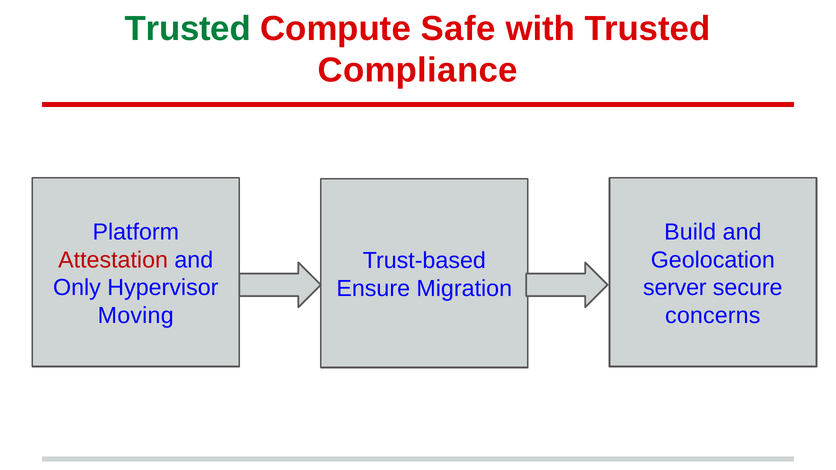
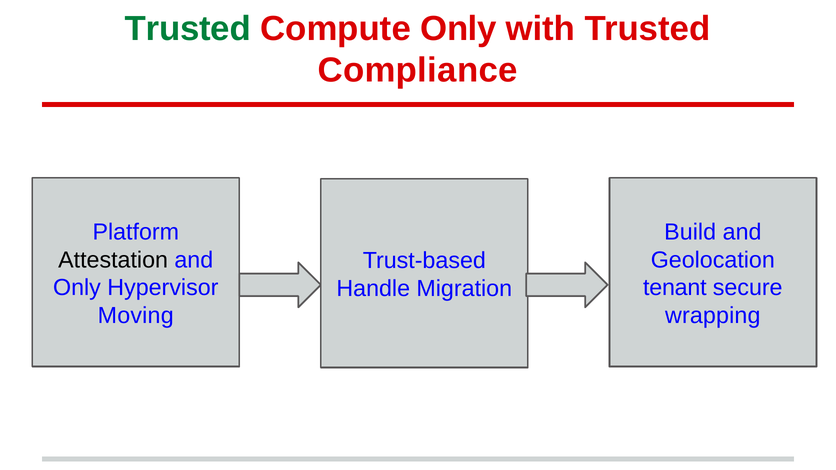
Compute Safe: Safe -> Only
Attestation colour: red -> black
server: server -> tenant
Ensure: Ensure -> Handle
concerns: concerns -> wrapping
